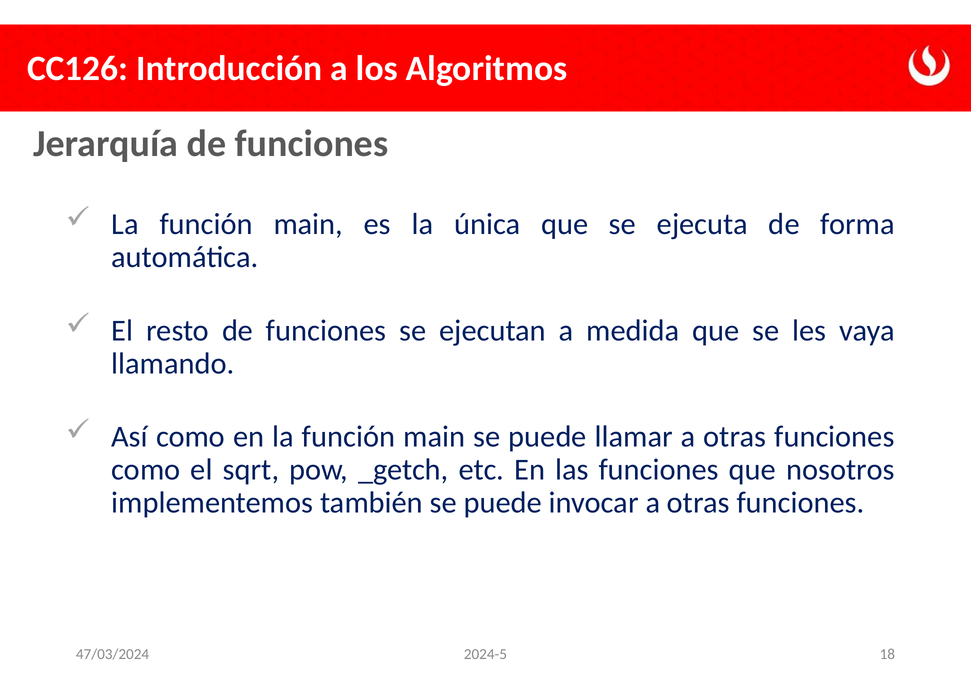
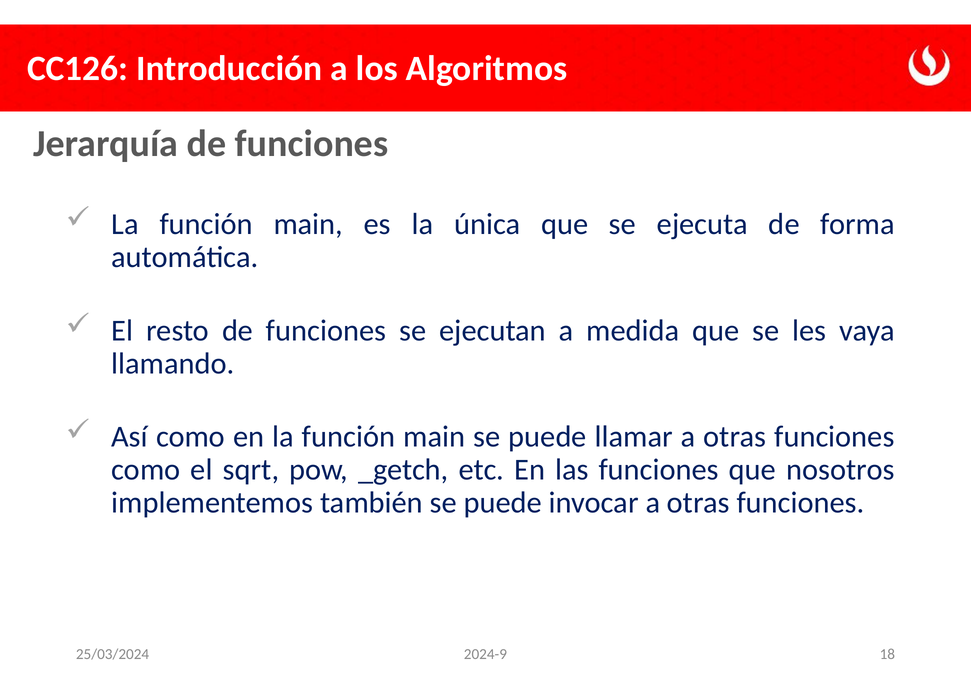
2024-5: 2024-5 -> 2024-9
47/03/2024: 47/03/2024 -> 25/03/2024
